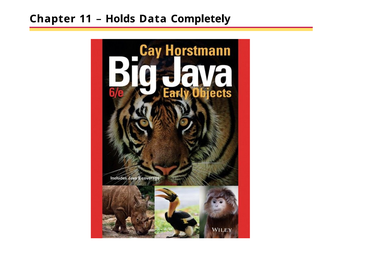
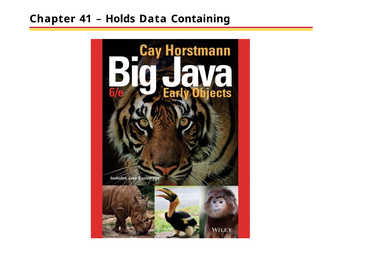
11: 11 -> 41
Completely: Completely -> Containing
